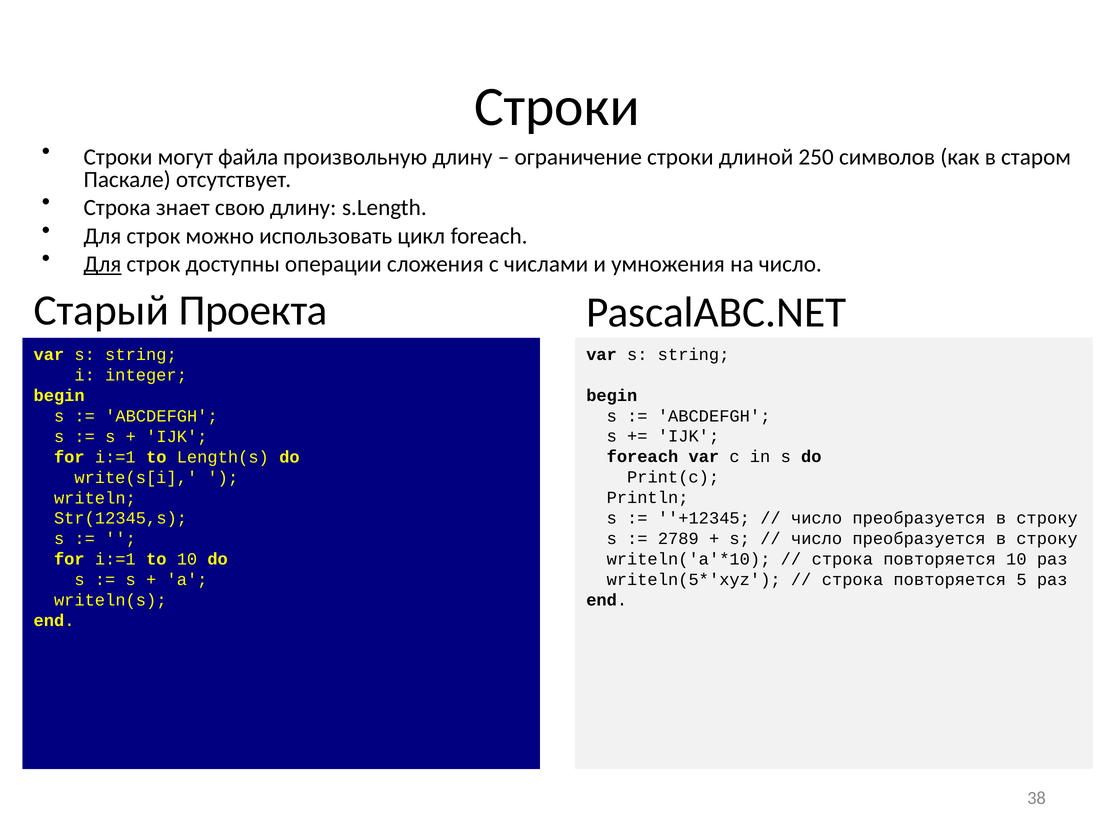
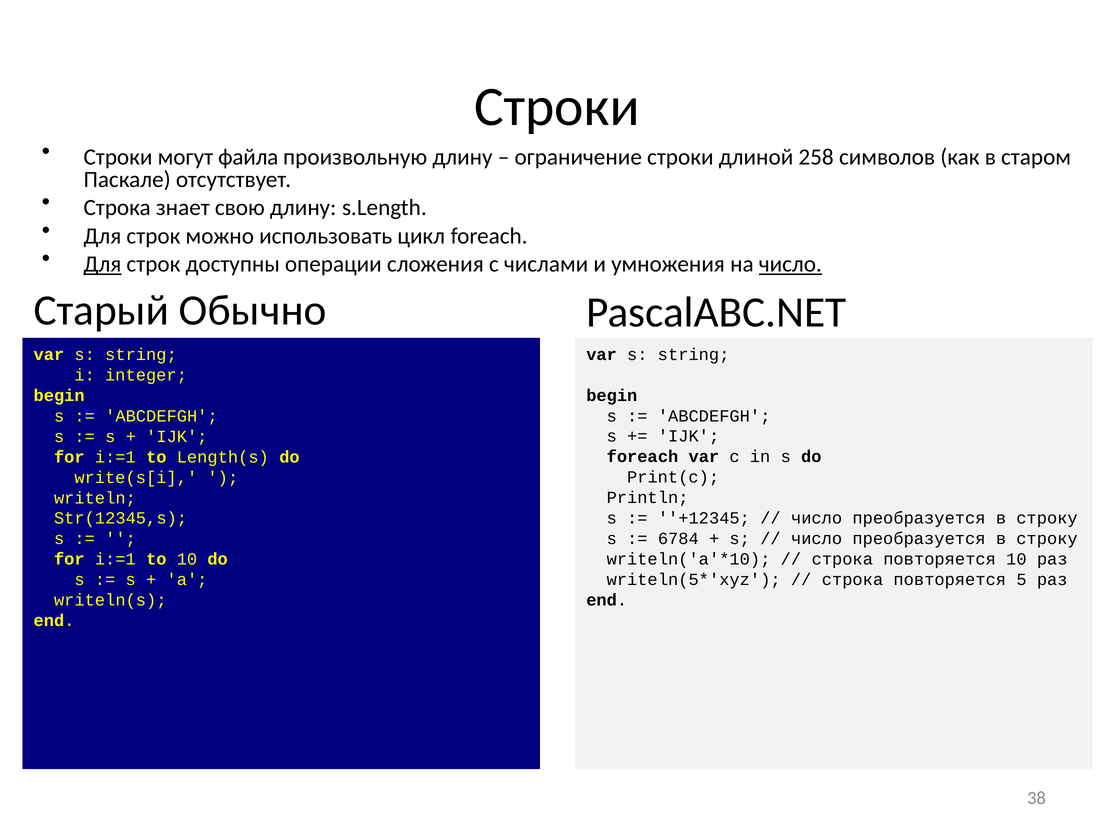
250: 250 -> 258
число at (790, 264) underline: none -> present
Проекта: Проекта -> Обычно
2789: 2789 -> 6784
